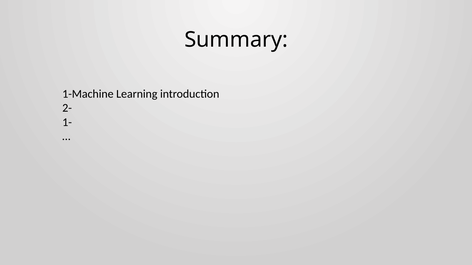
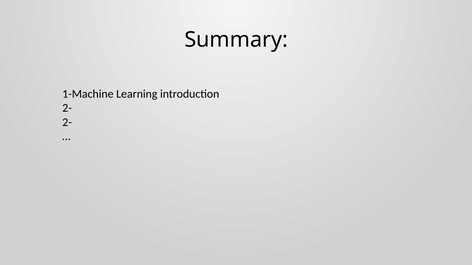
1- at (67, 122): 1- -> 2-
